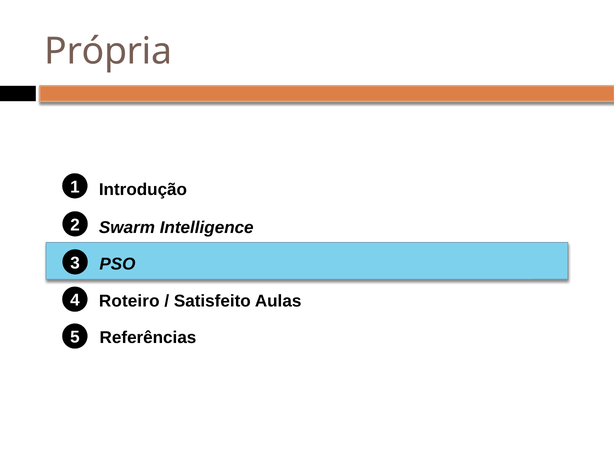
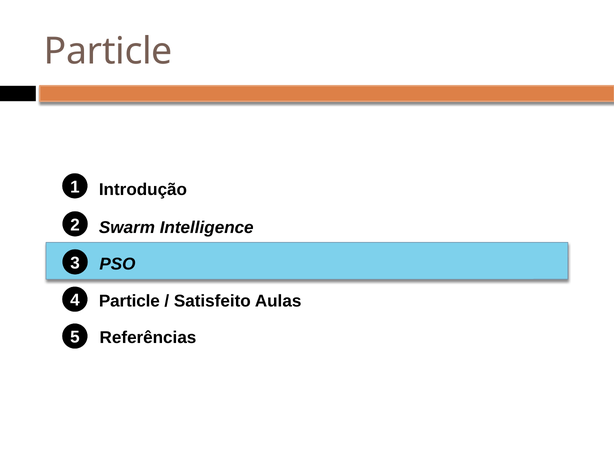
Própria at (108, 51): Própria -> Particle
Roteiro at (129, 301): Roteiro -> Particle
